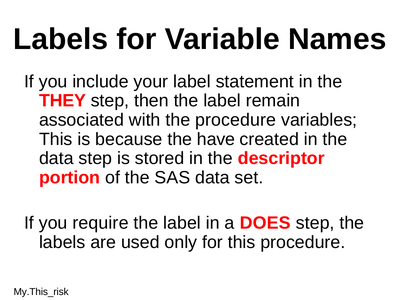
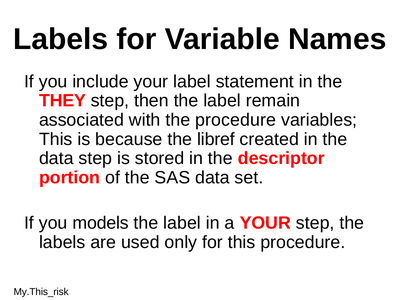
have: have -> libref
require: require -> models
a DOES: DOES -> YOUR
